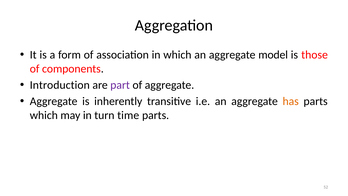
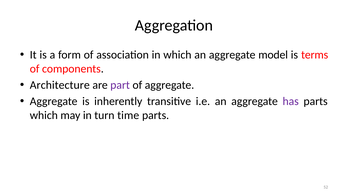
those: those -> terms
Introduction: Introduction -> Architecture
has colour: orange -> purple
